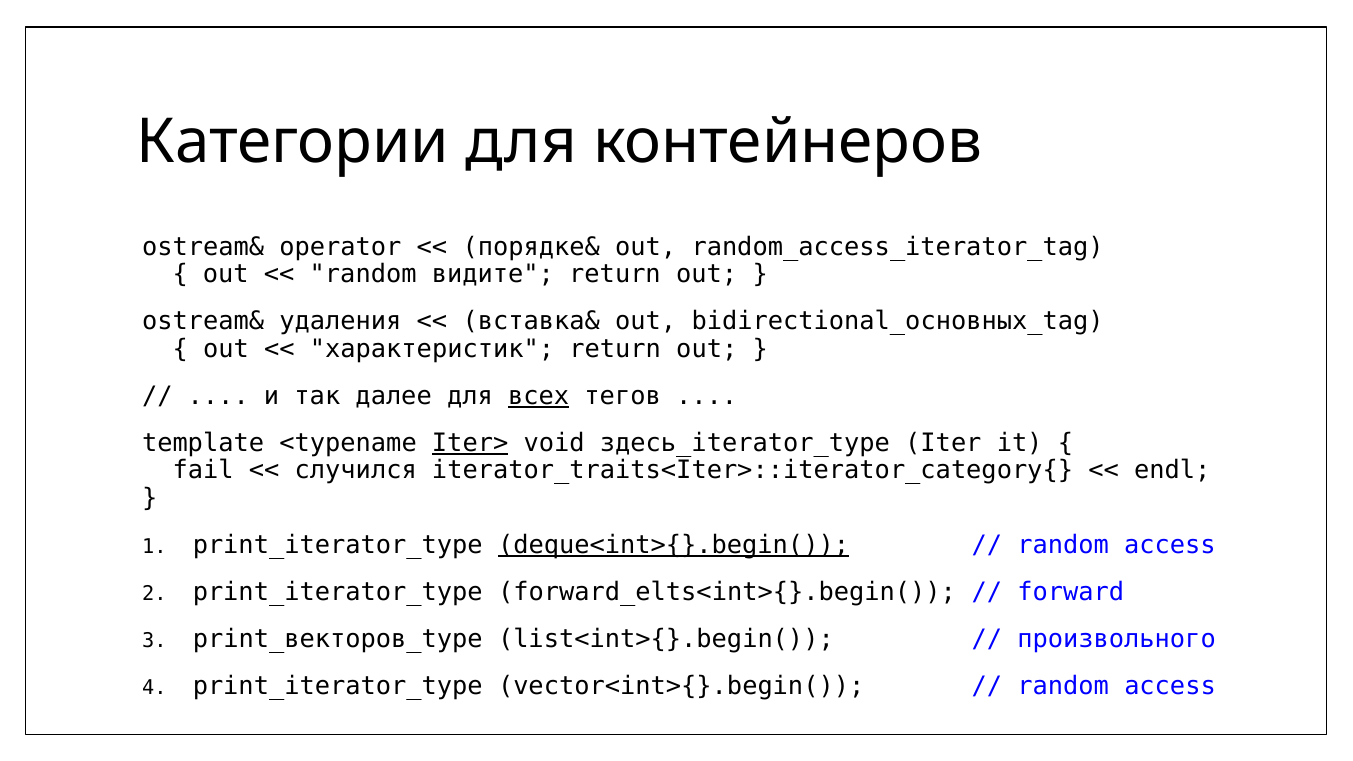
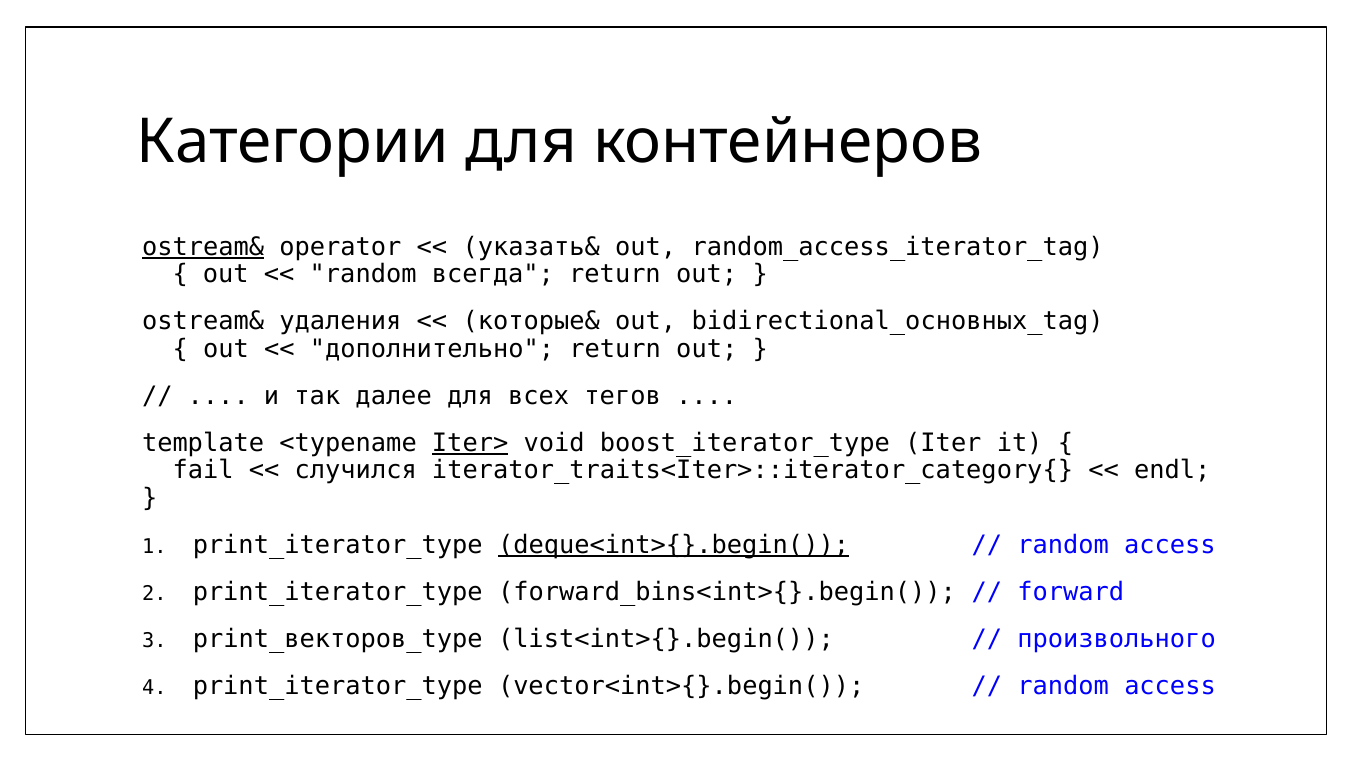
ostream& at (203, 247) underline: none -> present
порядке&: порядке& -> указать&
видите: видите -> всегда
вставка&: вставка& -> которые&
характеристик: характеристик -> дополнительно
всех underline: present -> none
здесь_iterator_type: здесь_iterator_type -> boost_iterator_type
forward_elts<int>{}.begin(: forward_elts<int>{}.begin( -> forward_bins<int>{}.begin(
